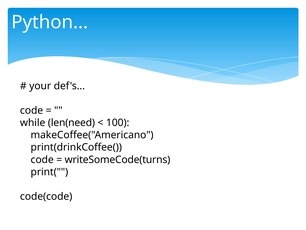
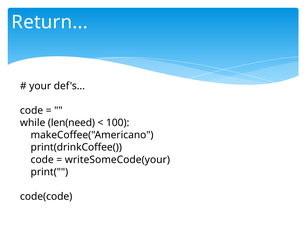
Python: Python -> Return
writeSomeCode(turns: writeSomeCode(turns -> writeSomeCode(your
